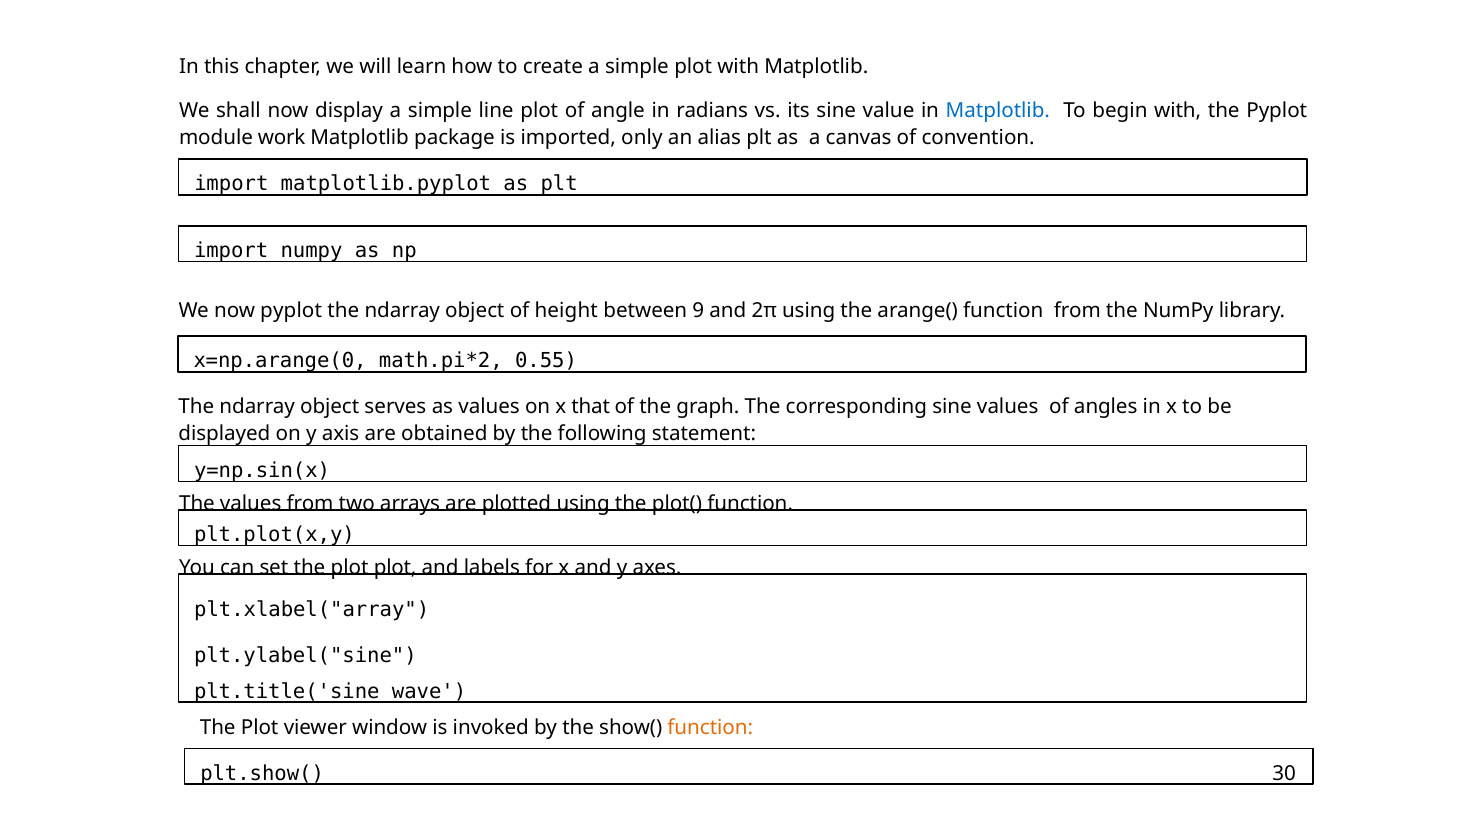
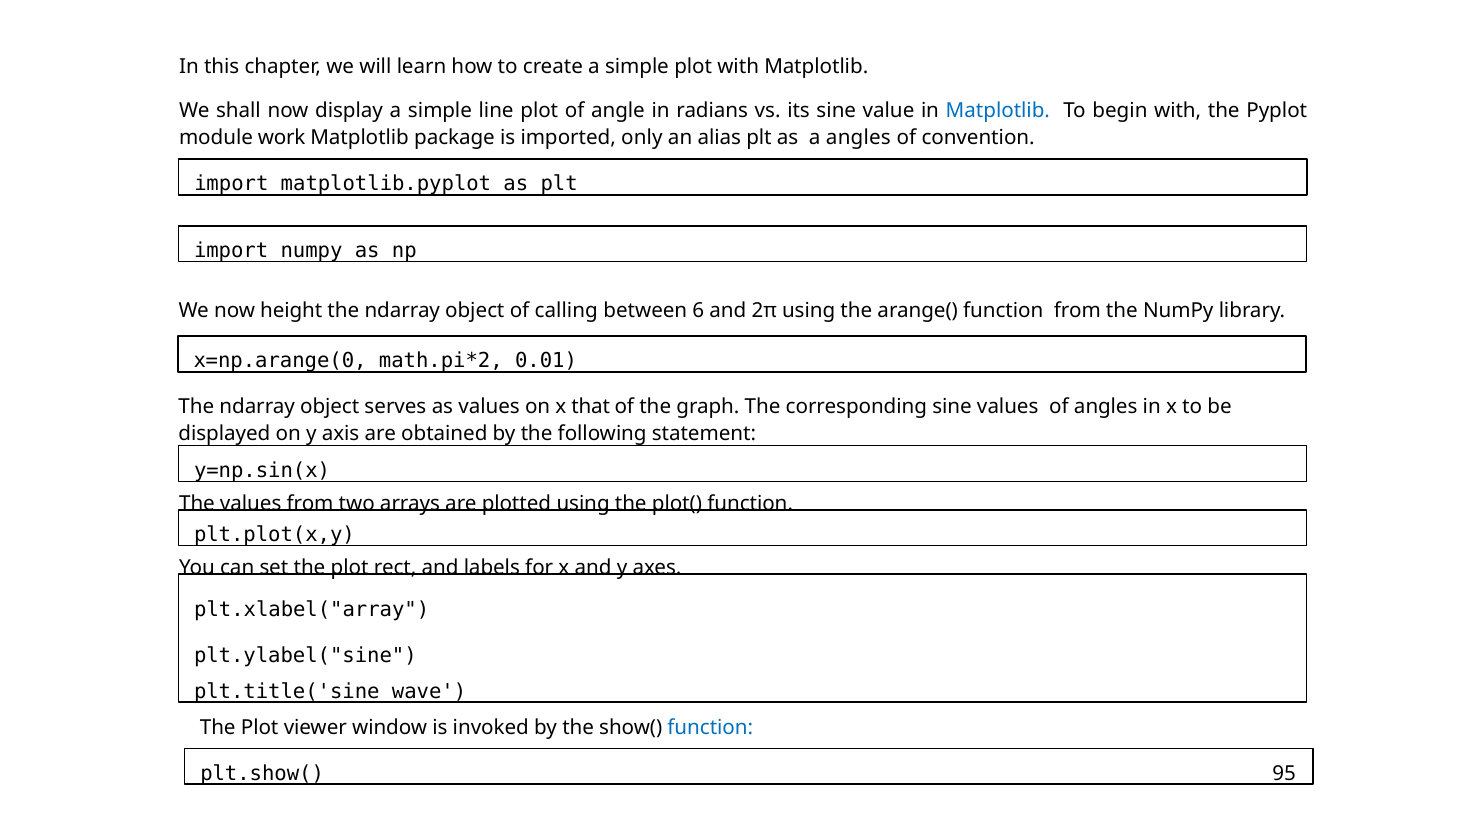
a canvas: canvas -> angles
now pyplot: pyplot -> height
height: height -> calling
9: 9 -> 6
0.55: 0.55 -> 0.01
plot plot: plot -> rect
function at (710, 728) colour: orange -> blue
30: 30 -> 95
